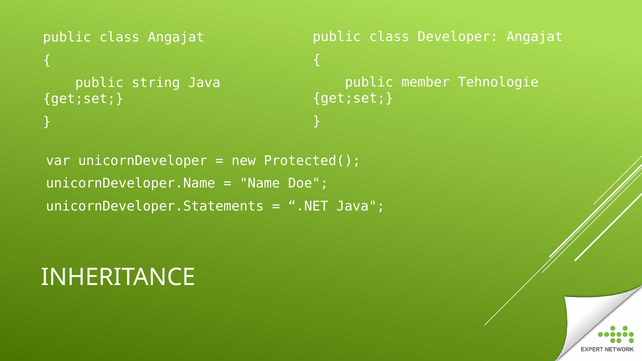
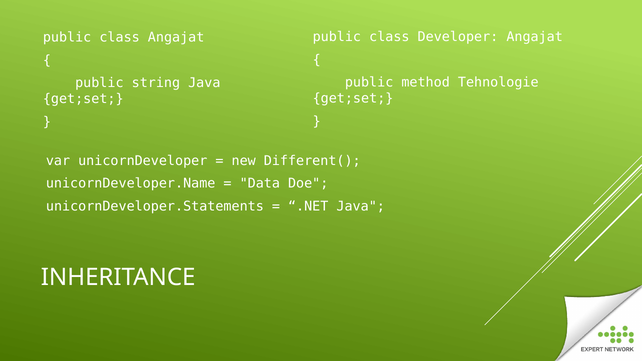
member: member -> method
Protected(: Protected( -> Different(
Name: Name -> Data
